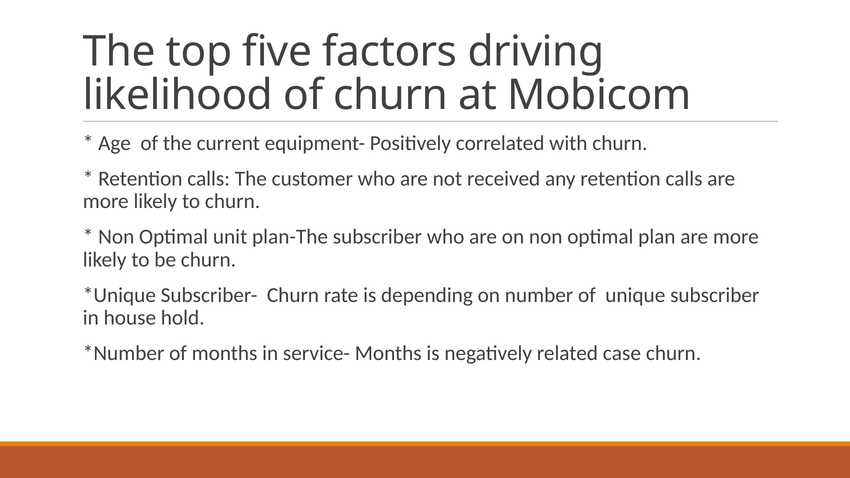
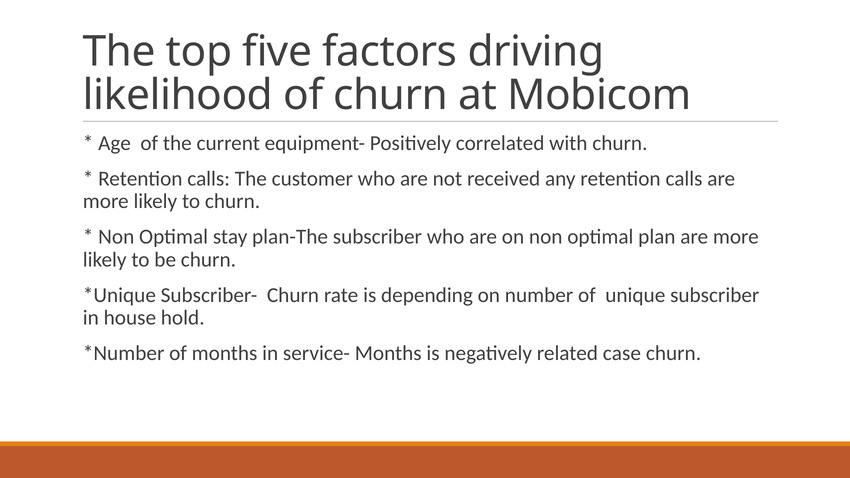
unit: unit -> stay
